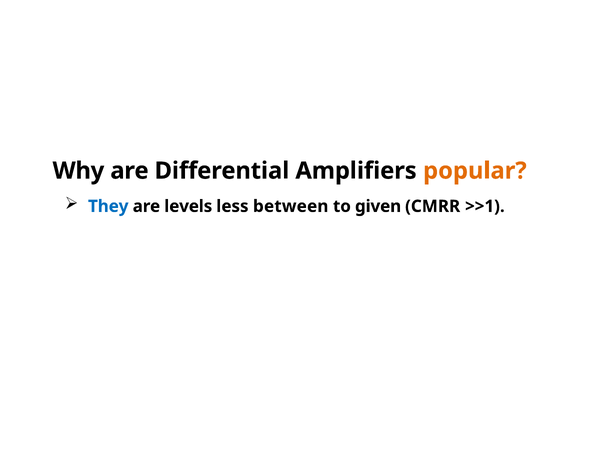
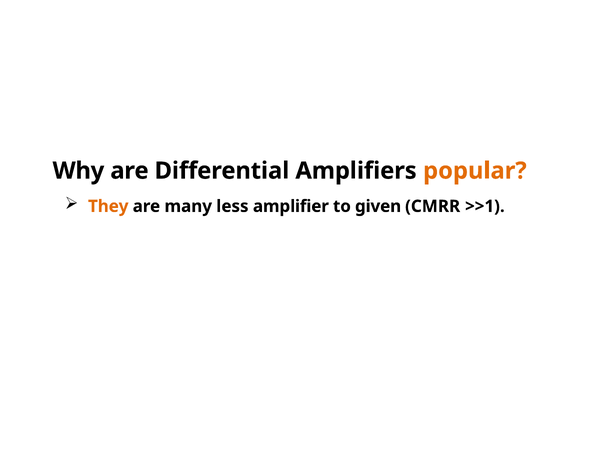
They colour: blue -> orange
levels: levels -> many
between: between -> amplifier
